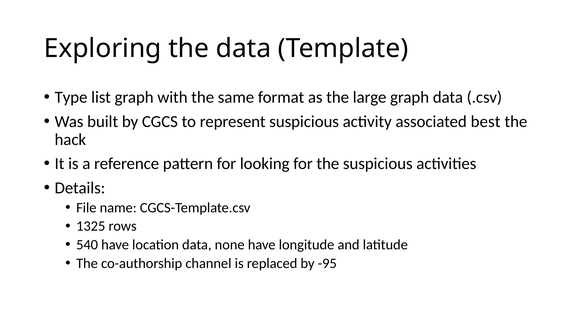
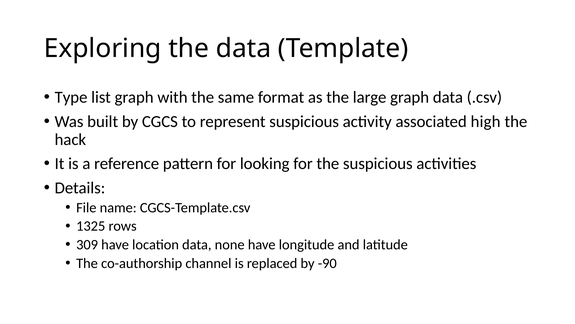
best: best -> high
540: 540 -> 309
-95: -95 -> -90
